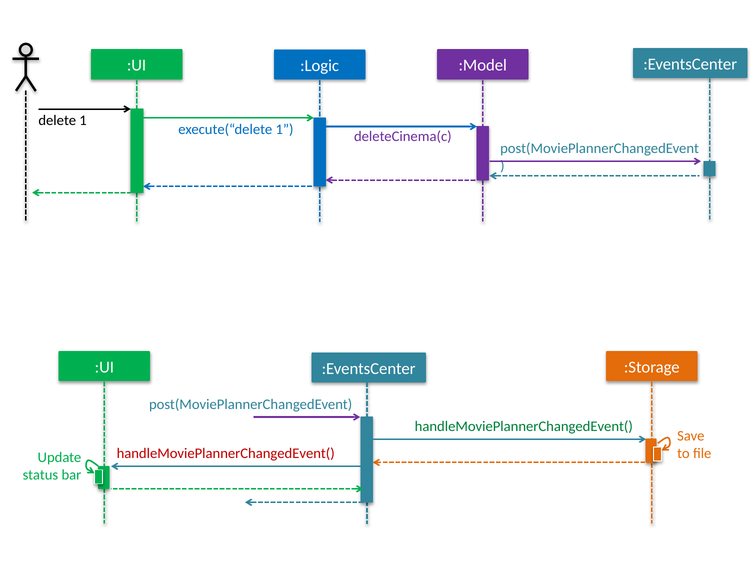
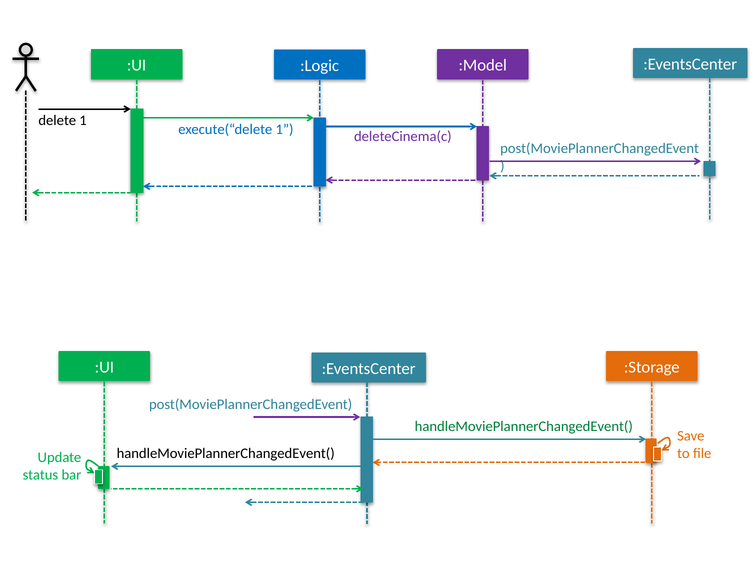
handleMoviePlannerChangedEvent( at (226, 454) colour: red -> black
